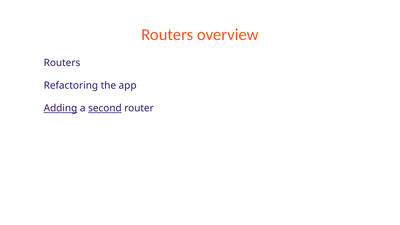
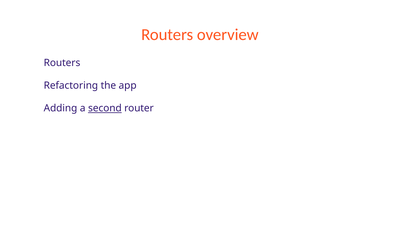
Adding underline: present -> none
